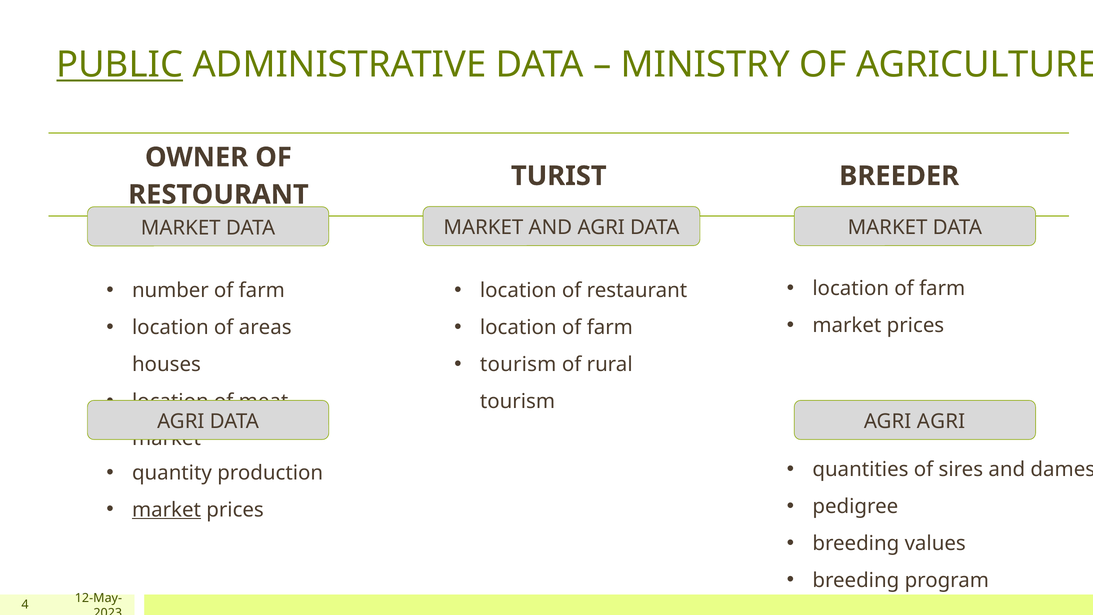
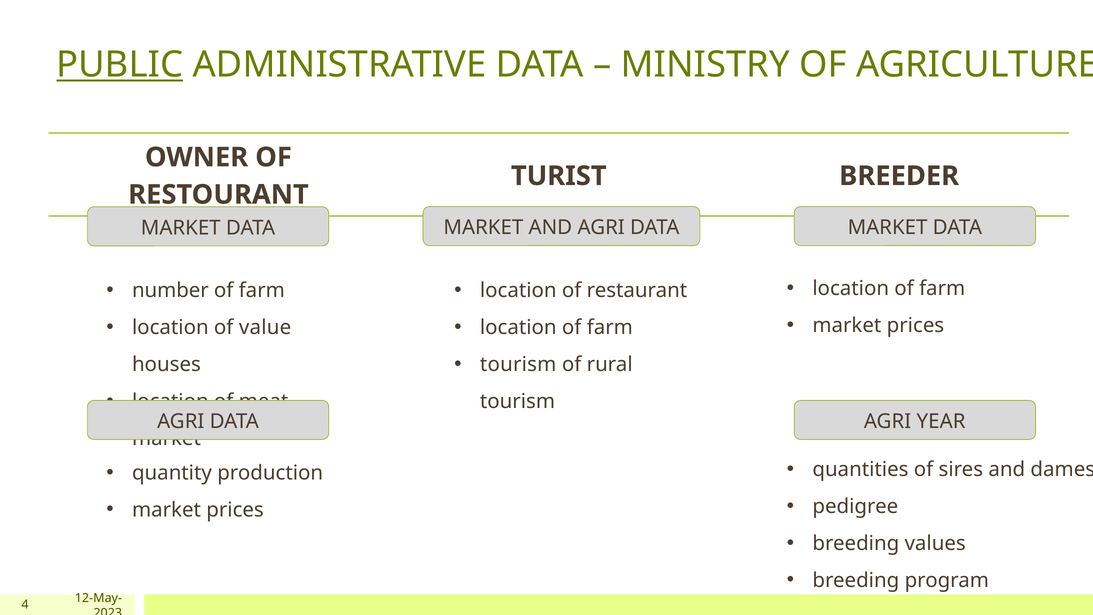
areas: areas -> value
AGRI AGRI: AGRI -> YEAR
market at (167, 510) underline: present -> none
